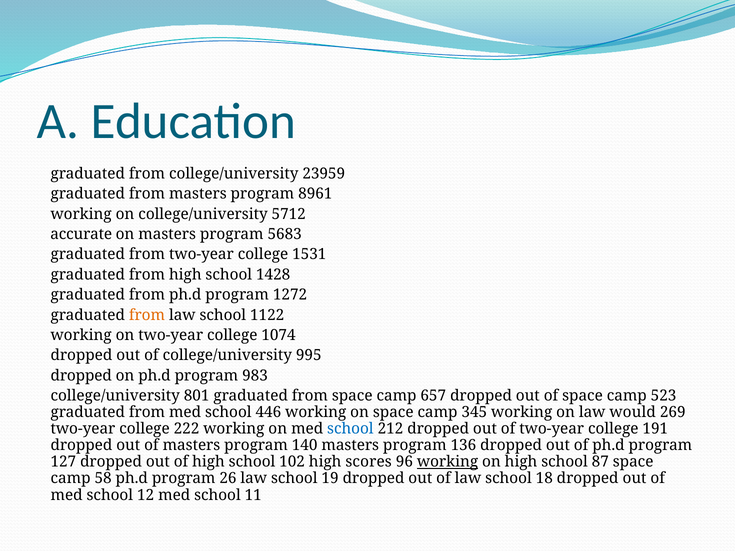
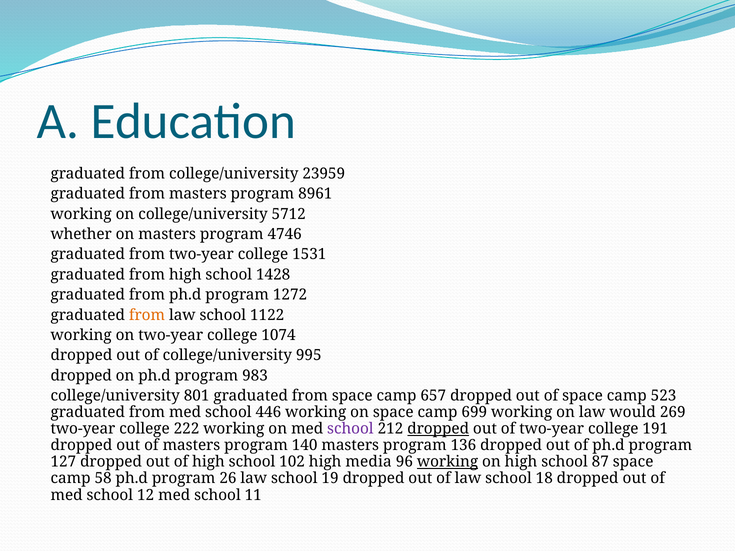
accurate: accurate -> whether
5683: 5683 -> 4746
345: 345 -> 699
school at (350, 429) colour: blue -> purple
dropped at (438, 429) underline: none -> present
scores: scores -> media
